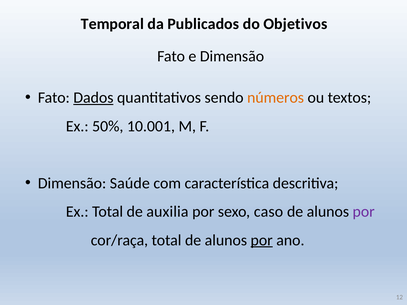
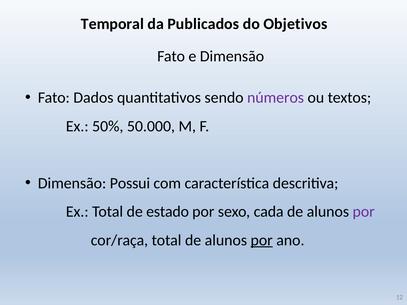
Dados underline: present -> none
números colour: orange -> purple
10.001: 10.001 -> 50.000
Saúde: Saúde -> Possui
auxilia: auxilia -> estado
caso: caso -> cada
